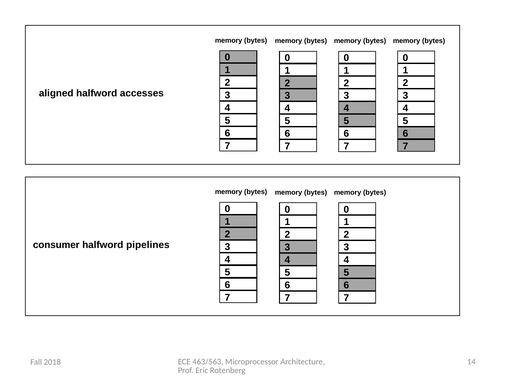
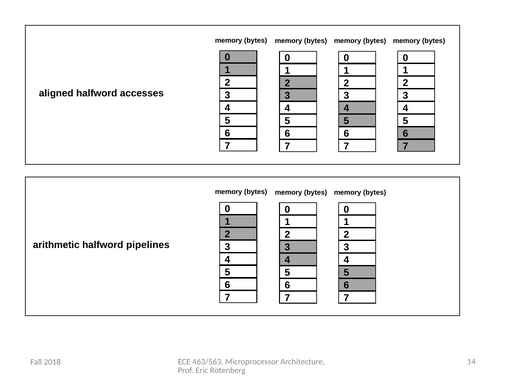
consumer: consumer -> arithmetic
